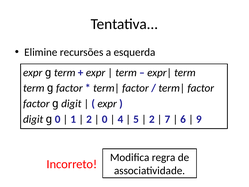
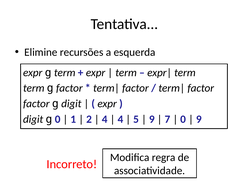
0 at (105, 119): 0 -> 4
2 at (152, 119): 2 -> 9
6 at (183, 119): 6 -> 0
